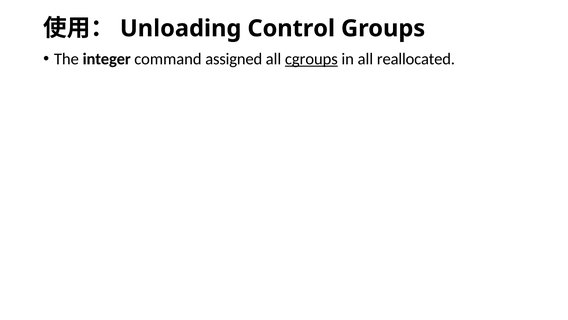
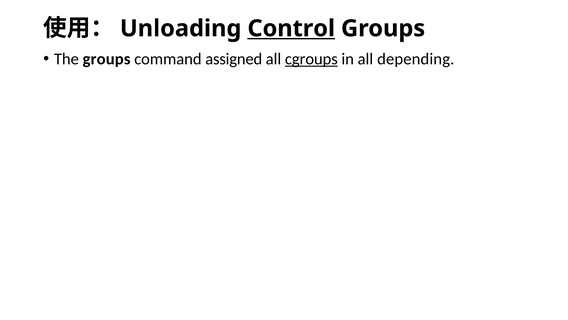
Control underline: none -> present
The integer: integer -> groups
reallocated: reallocated -> depending
